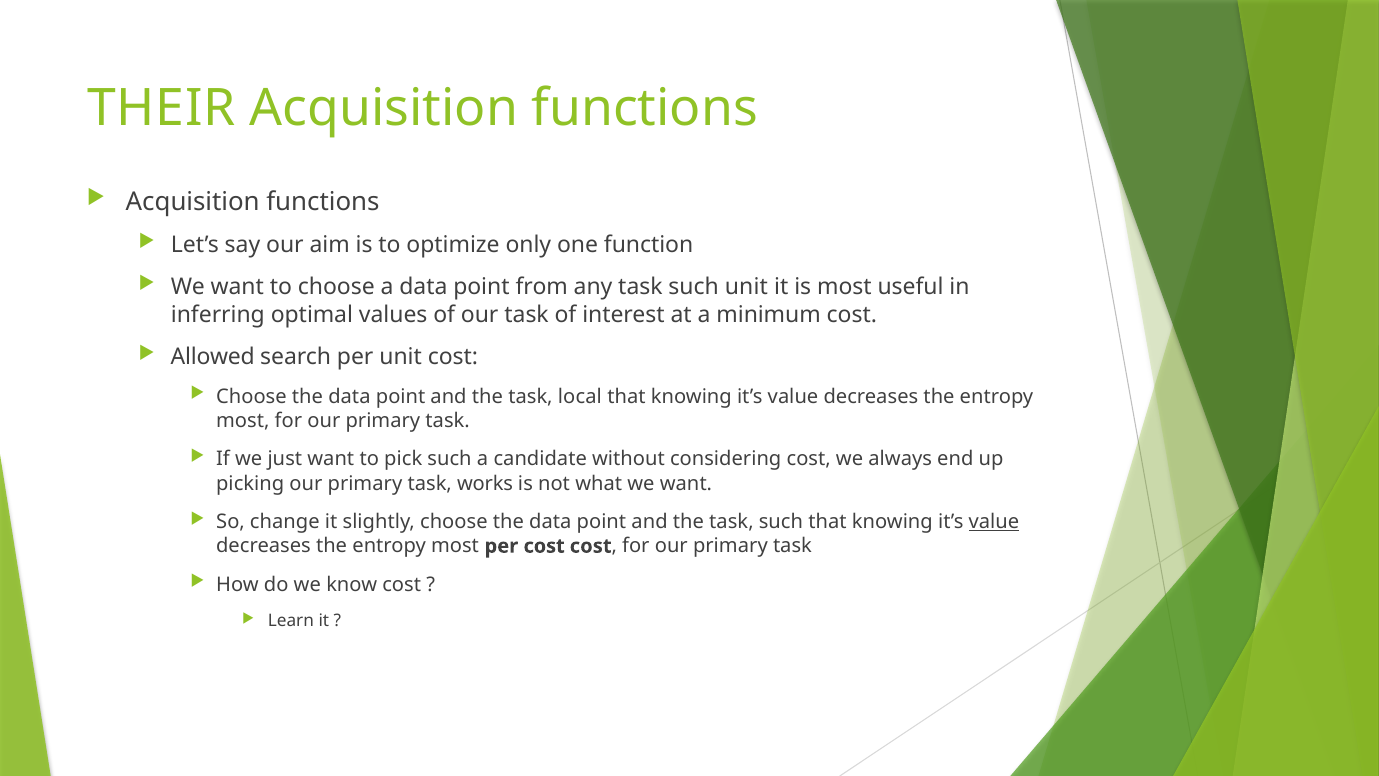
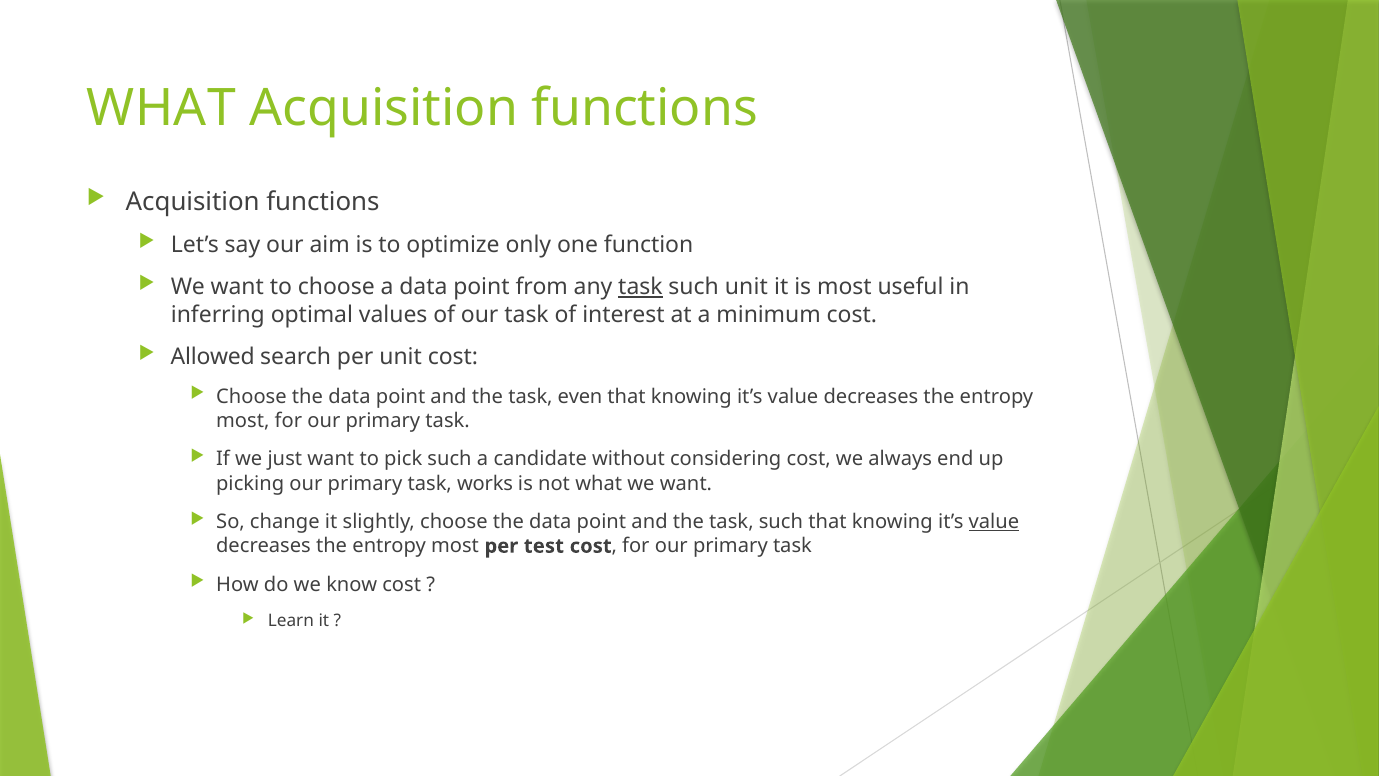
THEIR at (161, 109): THEIR -> WHAT
task at (640, 287) underline: none -> present
local: local -> even
per cost: cost -> test
